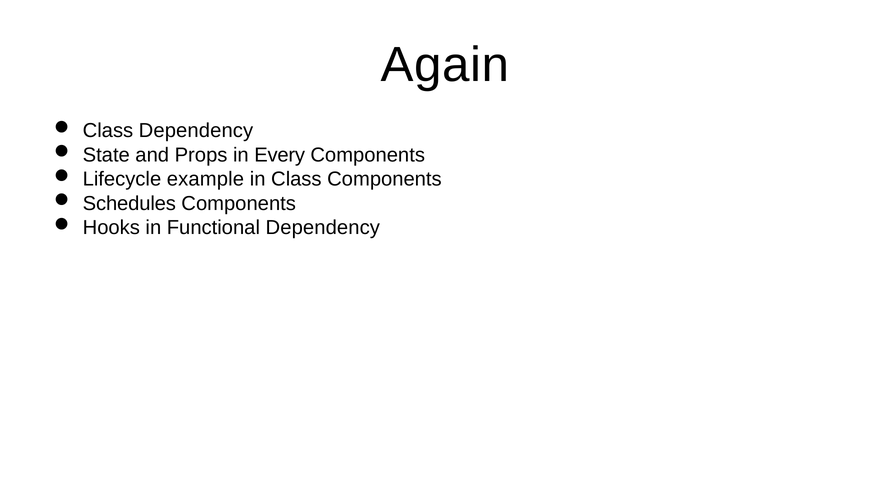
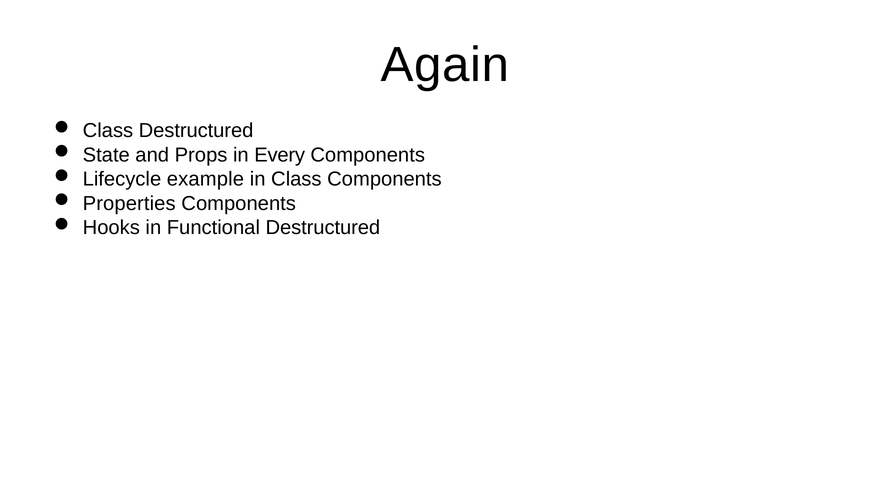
Class Dependency: Dependency -> Destructured
Schedules: Schedules -> Properties
Functional Dependency: Dependency -> Destructured
